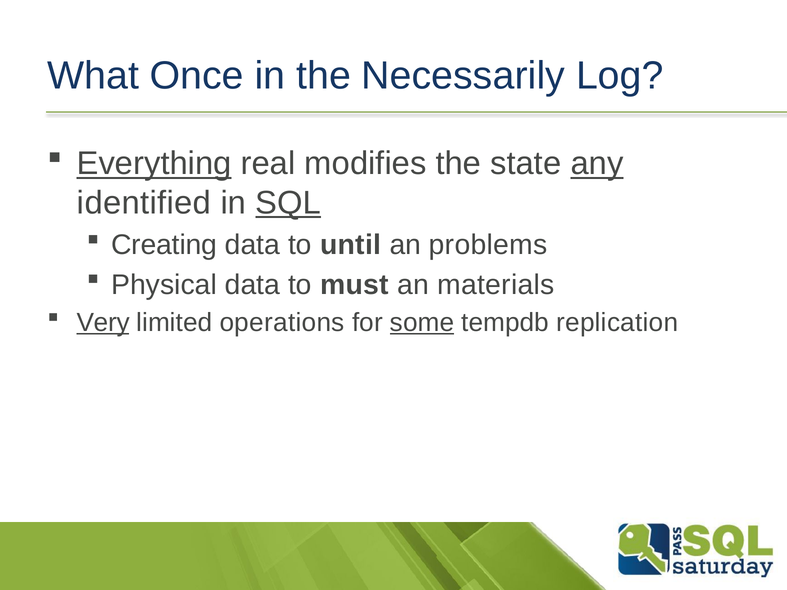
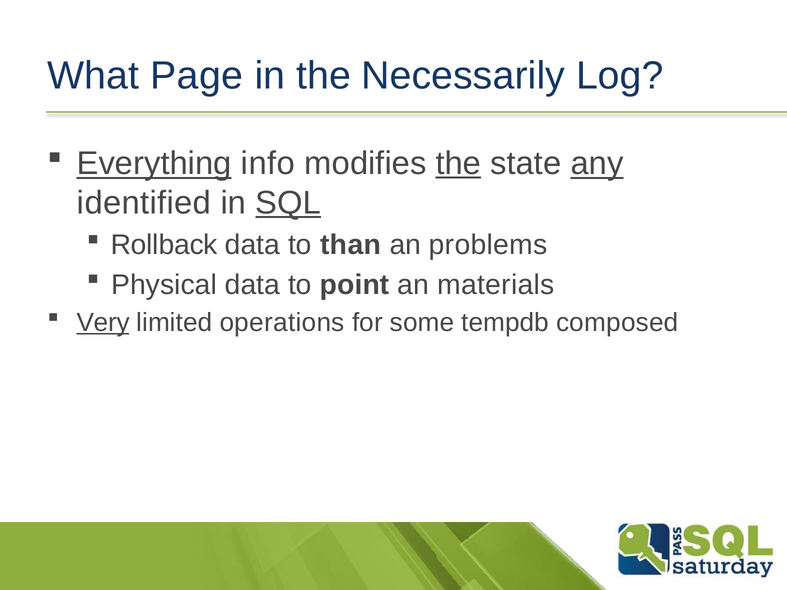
Once: Once -> Page
real: real -> info
the at (458, 164) underline: none -> present
Creating: Creating -> Rollback
until: until -> than
must: must -> point
some underline: present -> none
replication: replication -> composed
